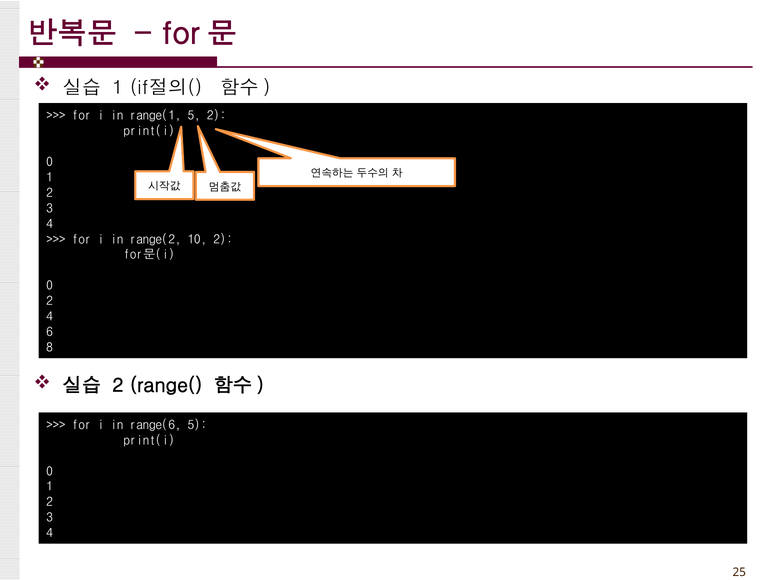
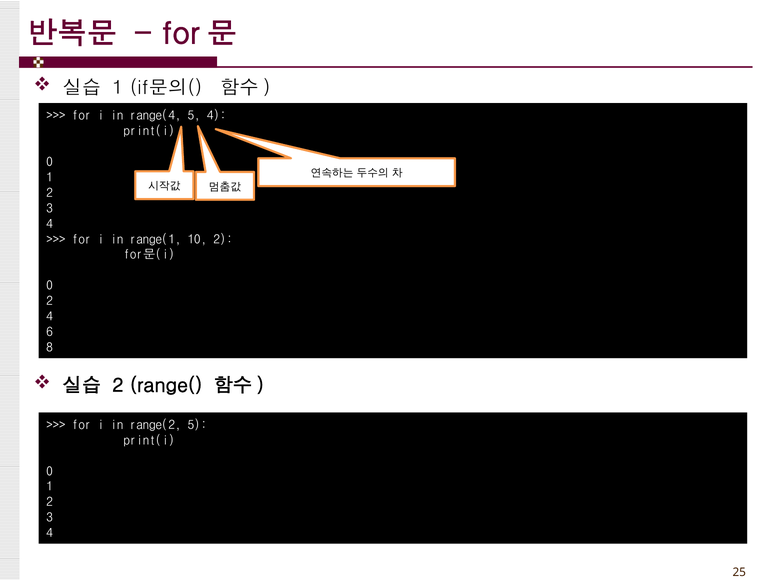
if절의(: if절의( -> if문의(
range(1: range(1 -> range(4
5 2: 2 -> 4
range(2: range(2 -> range(1
range(6: range(6 -> range(2
